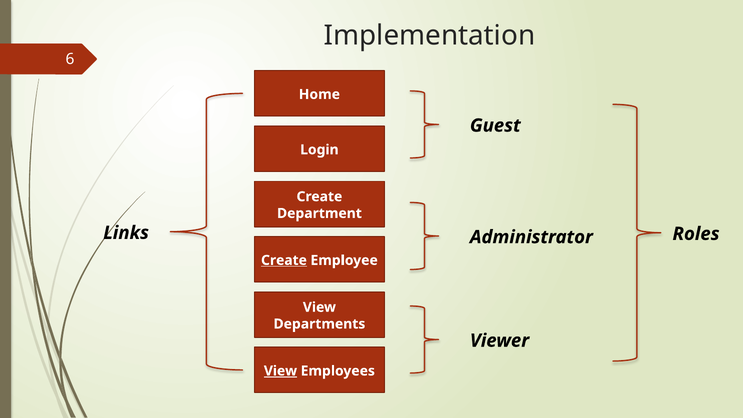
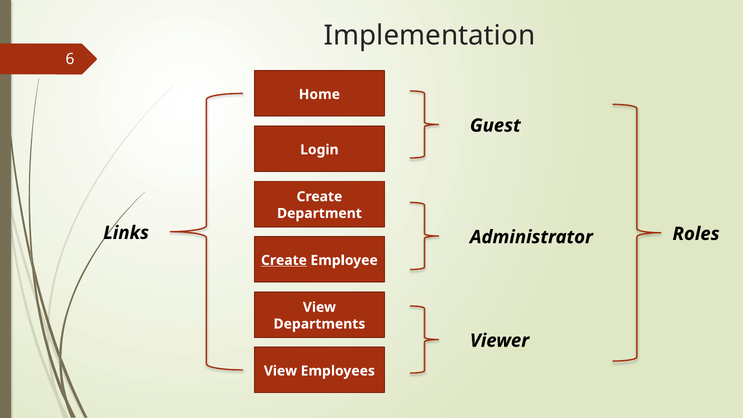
View at (280, 371) underline: present -> none
